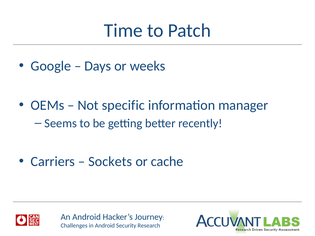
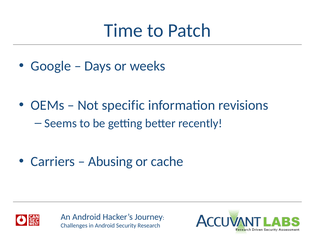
manager: manager -> revisions
Sockets: Sockets -> Abusing
